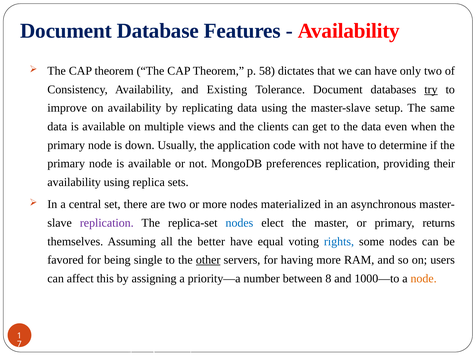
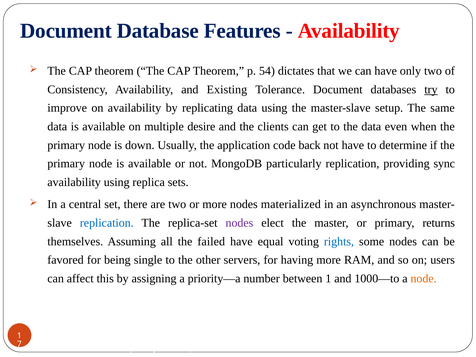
58: 58 -> 54
views: views -> desire
with: with -> back
preferences: preferences -> particularly
their: their -> sync
replication at (107, 223) colour: purple -> blue
nodes at (239, 223) colour: blue -> purple
better: better -> failed
other underline: present -> none
between 8: 8 -> 1
